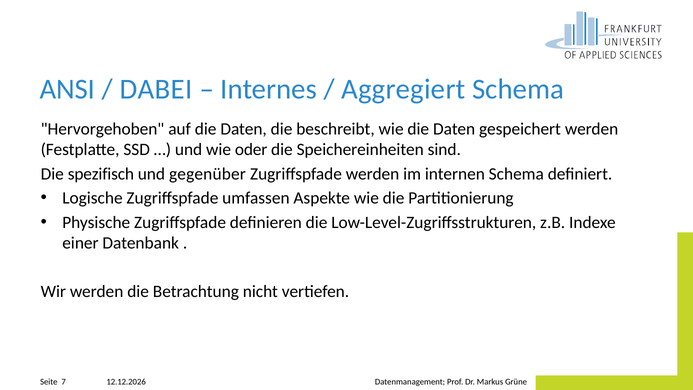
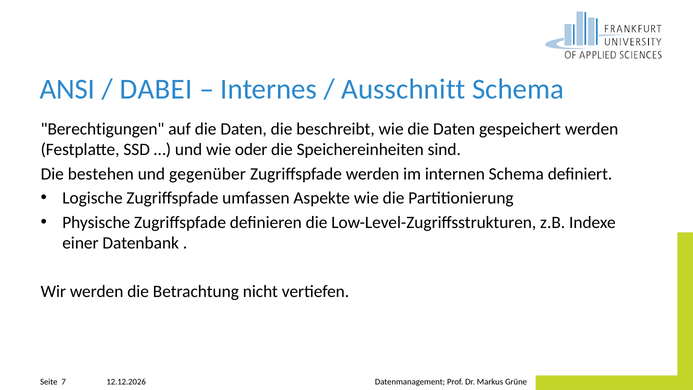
Aggregiert: Aggregiert -> Ausschnitt
Hervorgehoben: Hervorgehoben -> Berechtigungen
spezifisch: spezifisch -> bestehen
